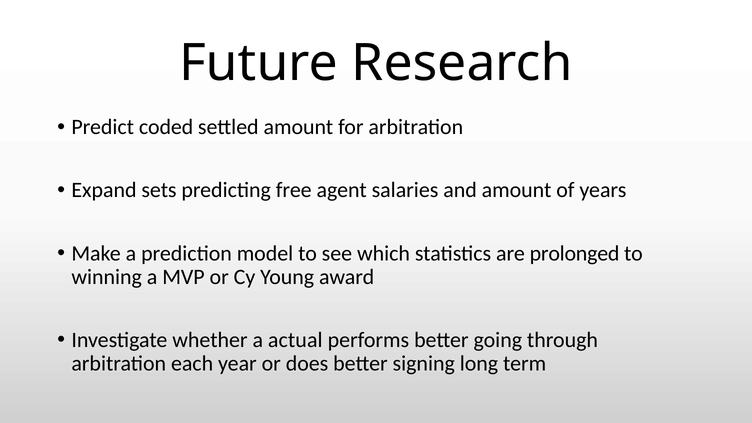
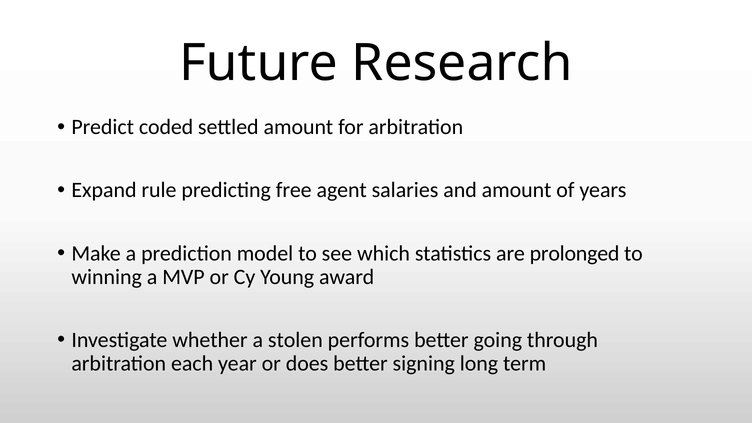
sets: sets -> rule
actual: actual -> stolen
